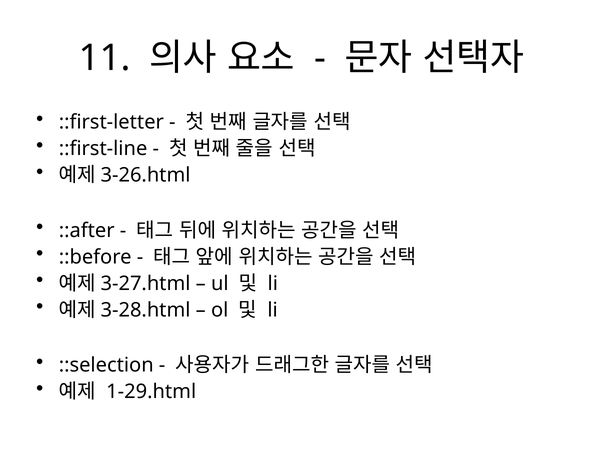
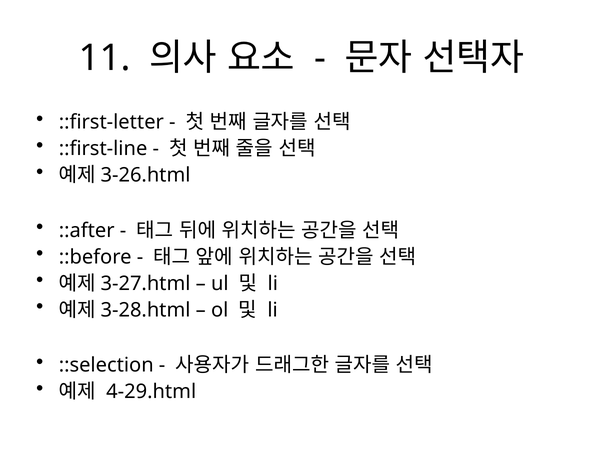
1-29.html: 1-29.html -> 4-29.html
